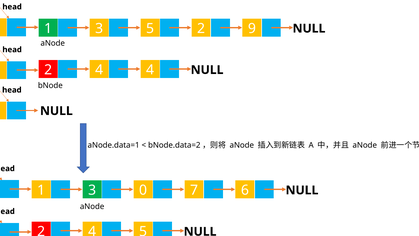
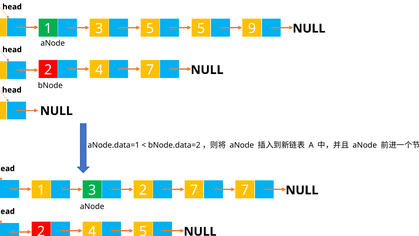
5 2: 2 -> 5
4 4: 4 -> 7
3 0: 0 -> 2
7 6: 6 -> 7
